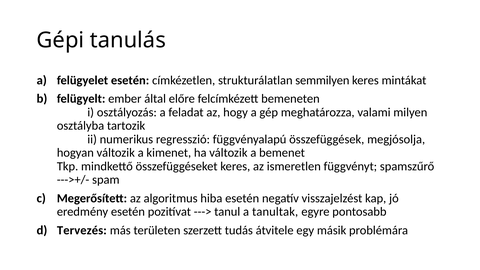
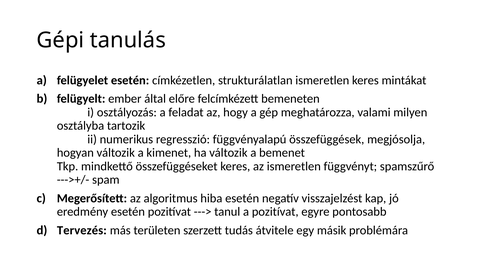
strukturálatlan semmilyen: semmilyen -> ismeretlen
a tanultak: tanultak -> pozitívat
